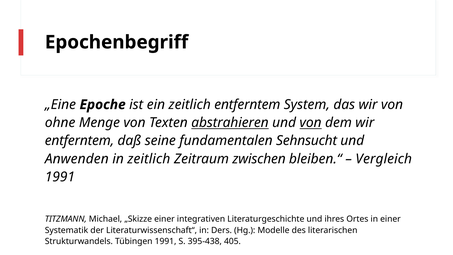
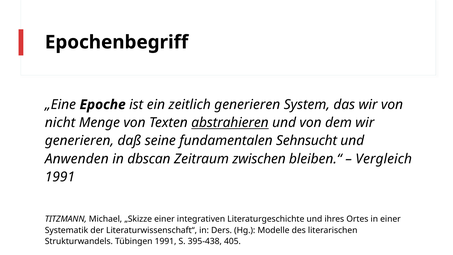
zeitlich entferntem: entferntem -> generieren
ohne: ohne -> nicht
von at (311, 123) underline: present -> none
entferntem at (79, 141): entferntem -> generieren
in zeitlich: zeitlich -> dbscan
